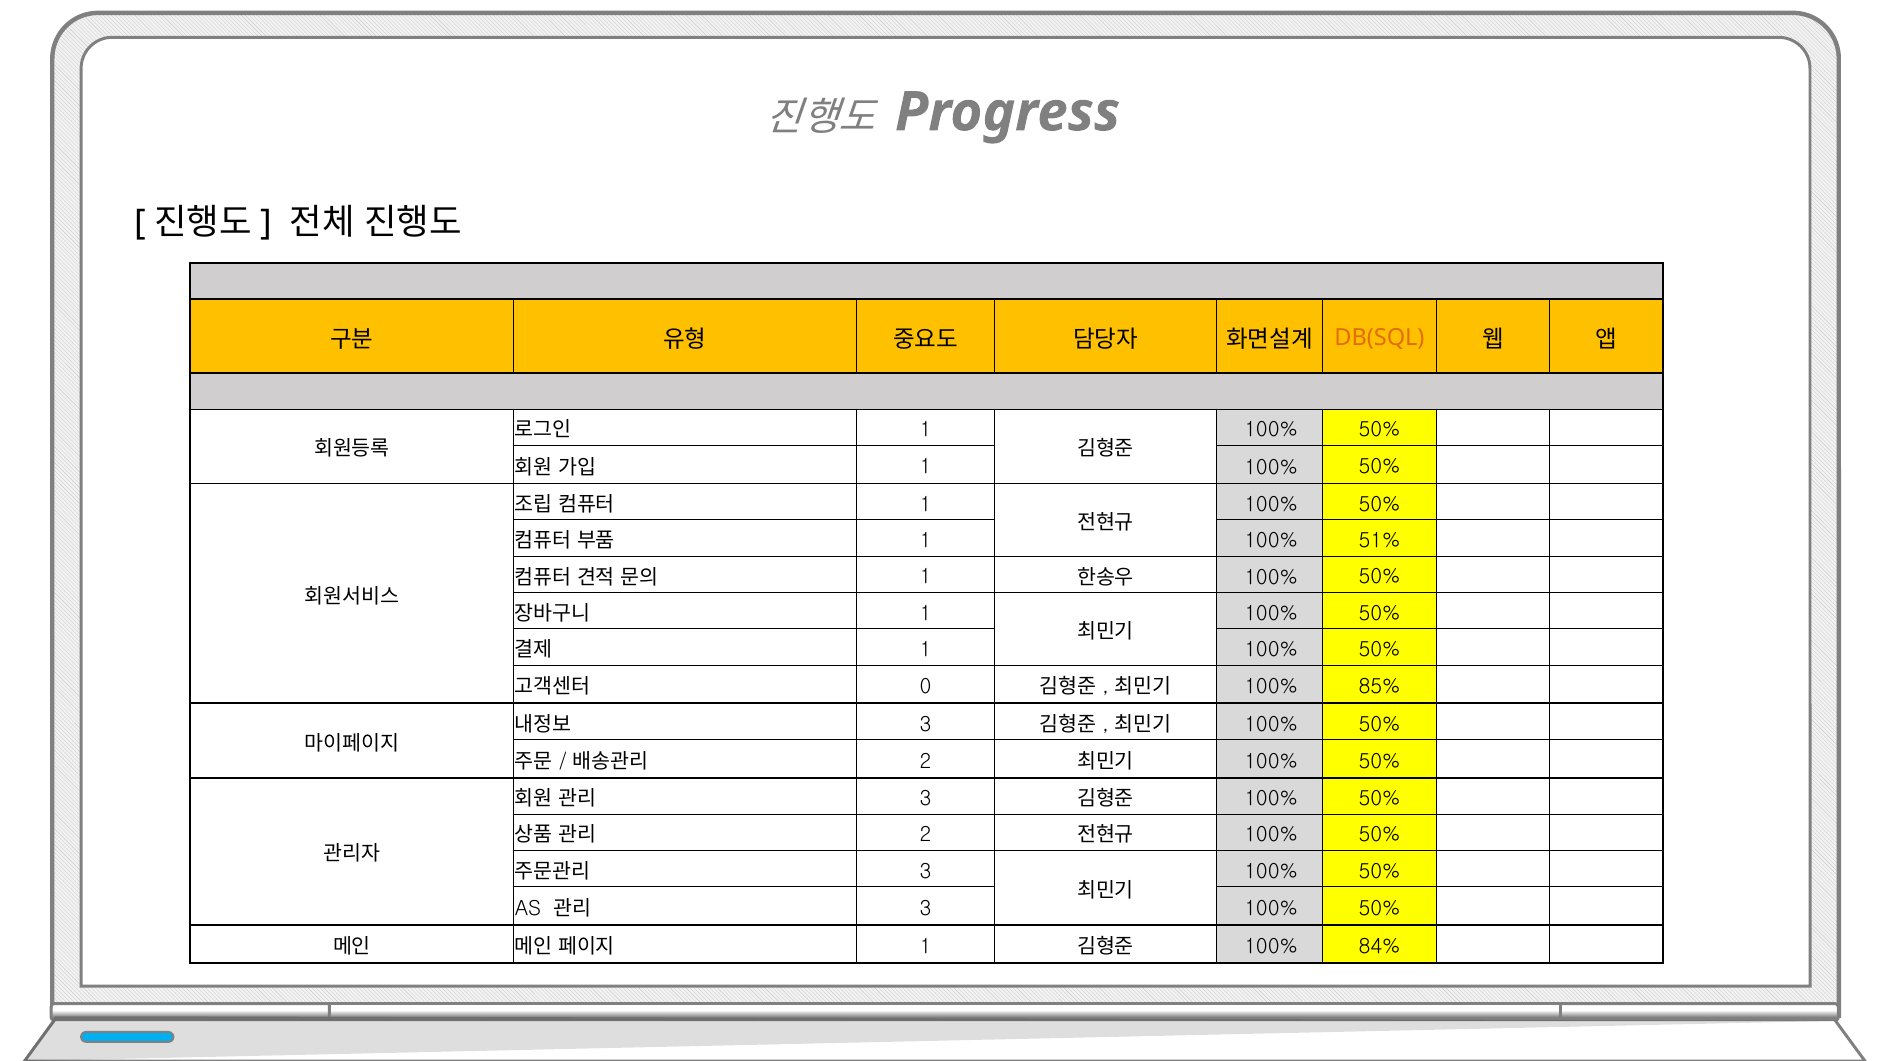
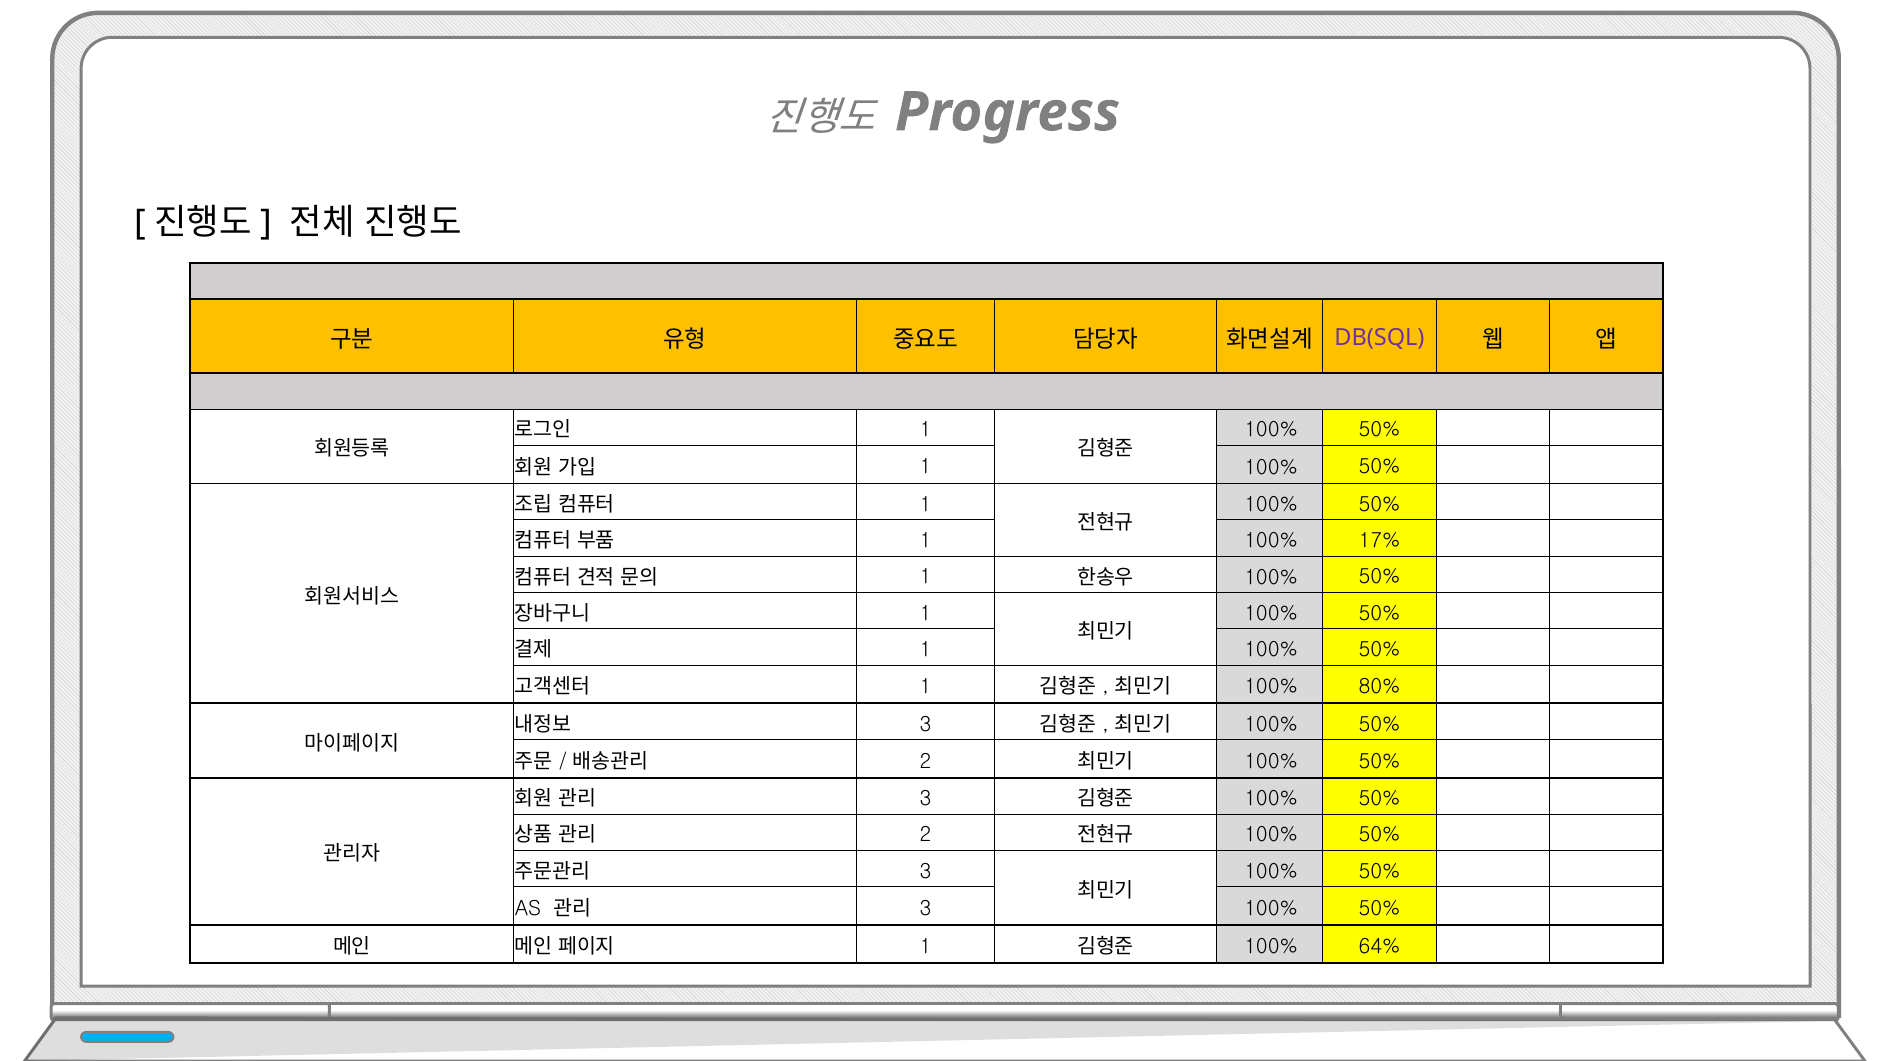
DB(SQL colour: orange -> purple
51%: 51% -> 17%
0 at (926, 687): 0 -> 1
85%: 85% -> 80%
84%: 84% -> 64%
